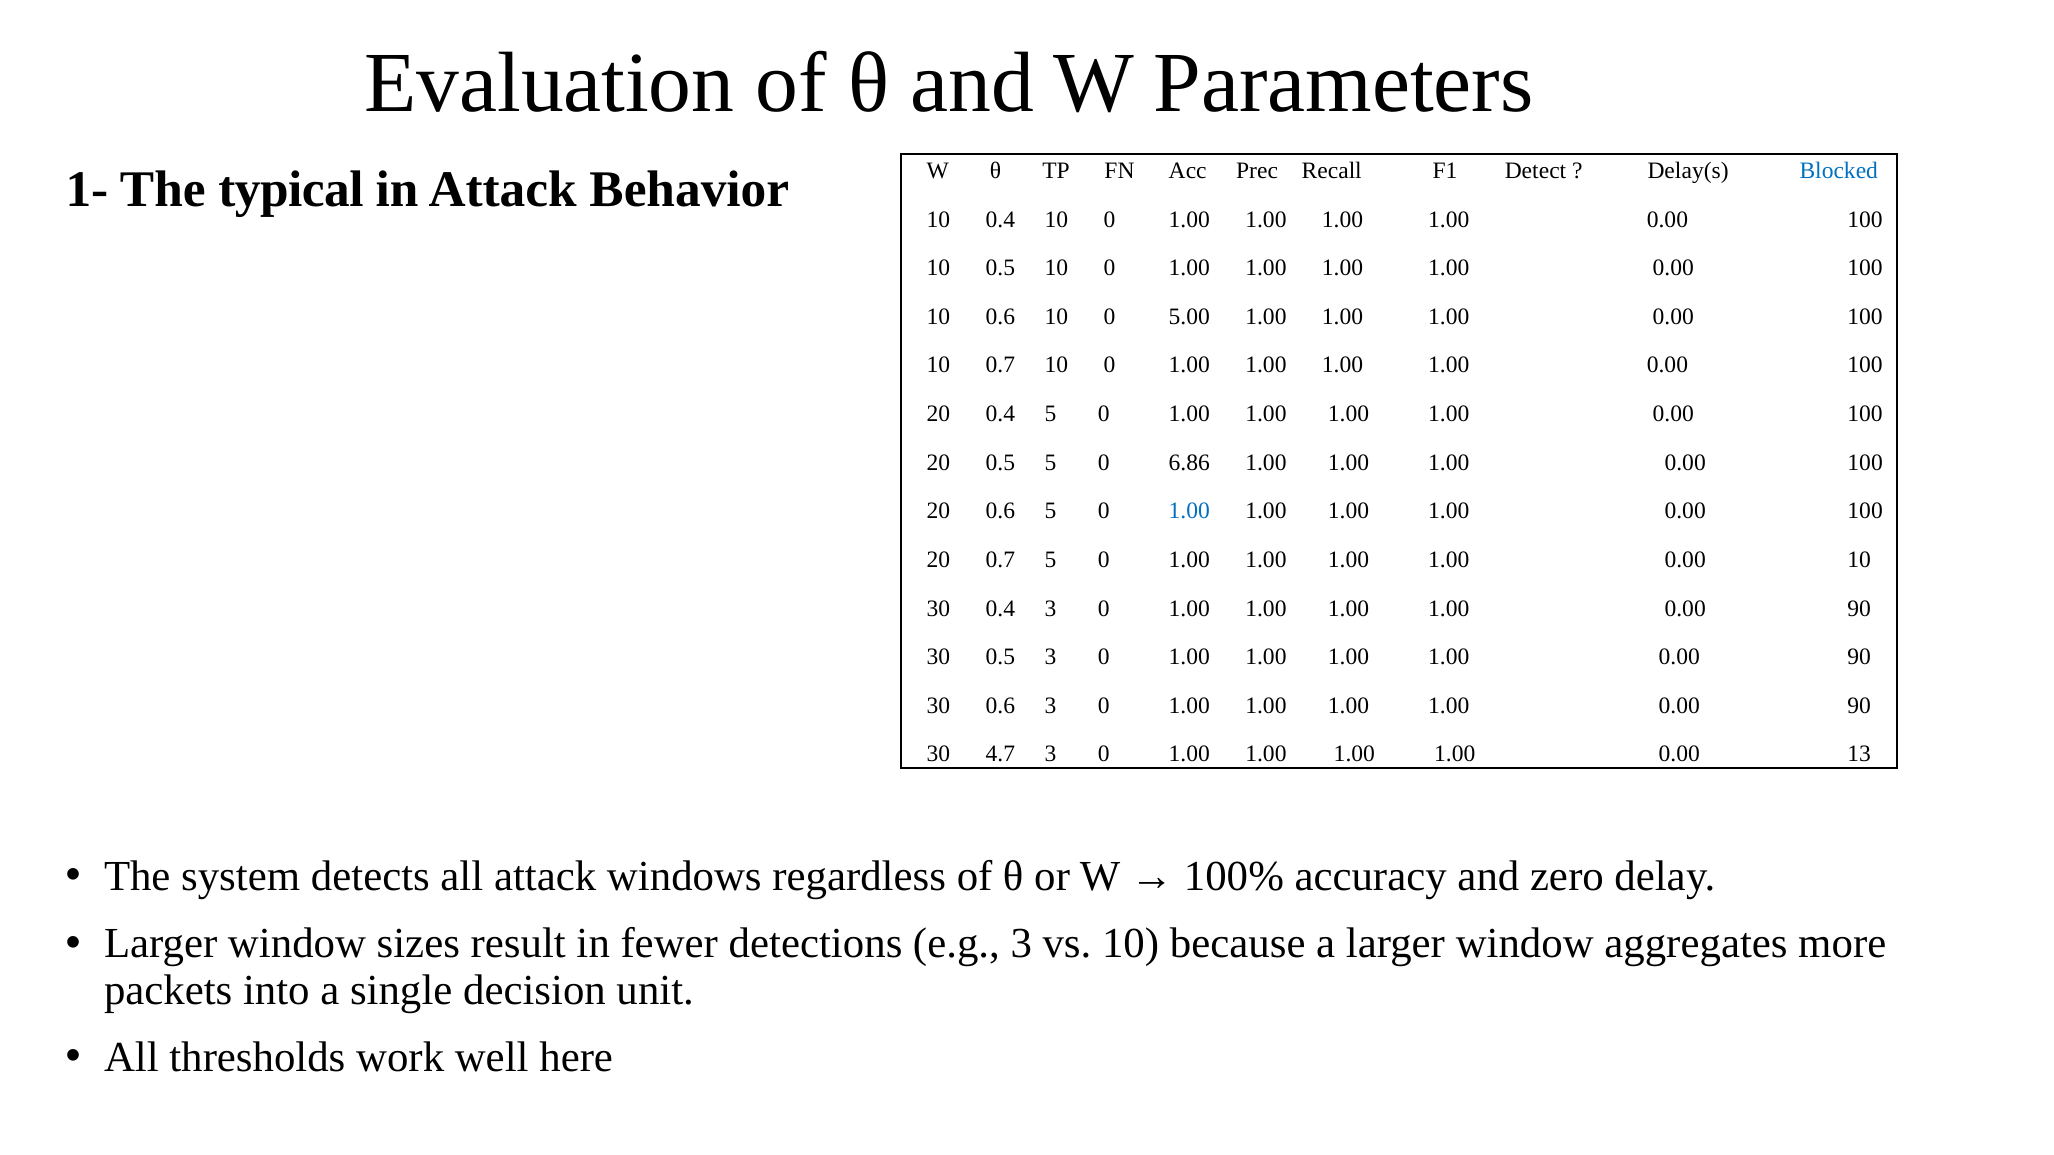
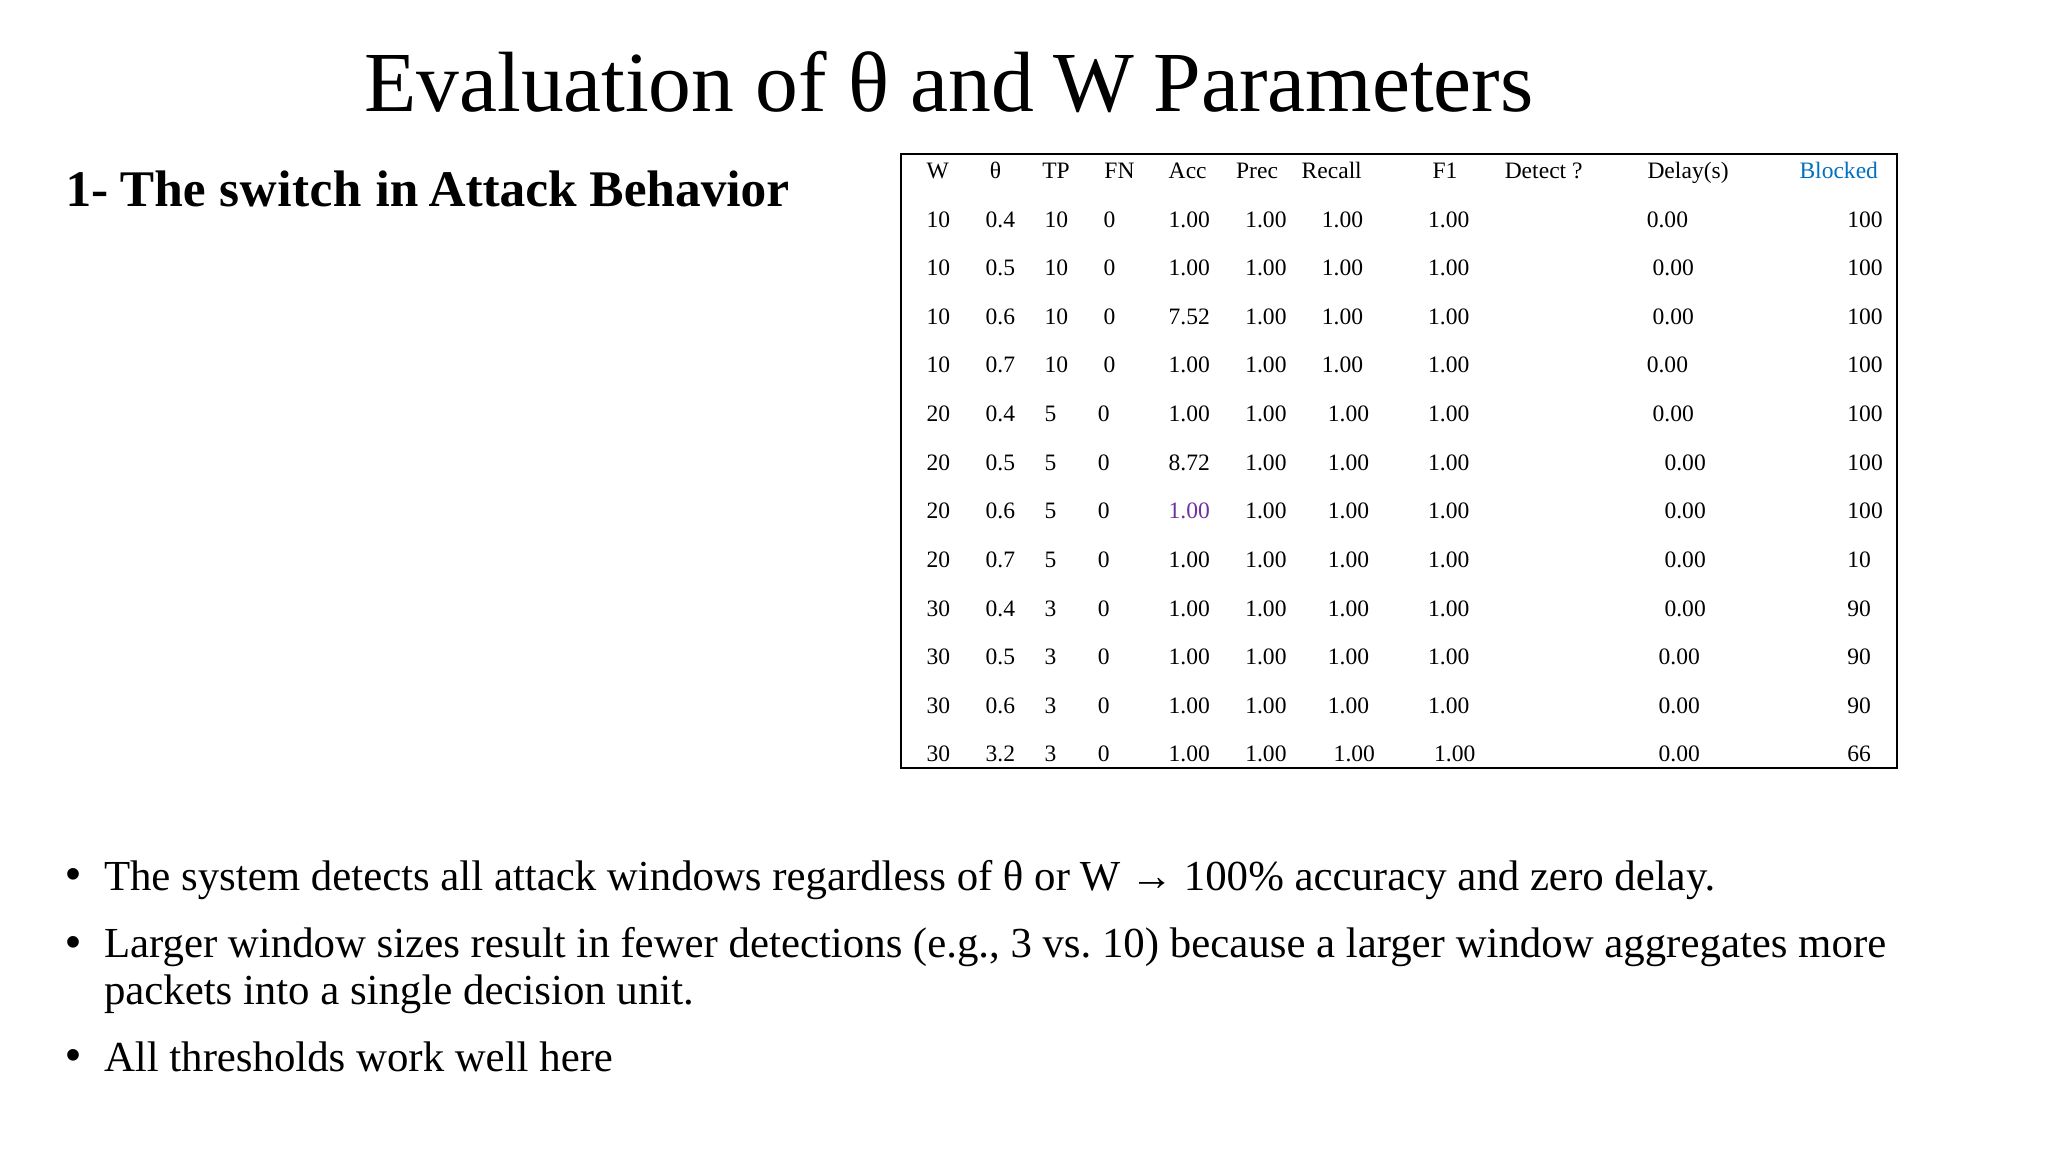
typical: typical -> switch
5.00: 5.00 -> 7.52
6.86: 6.86 -> 8.72
1.00 at (1189, 511) colour: blue -> purple
4.7: 4.7 -> 3.2
13: 13 -> 66
